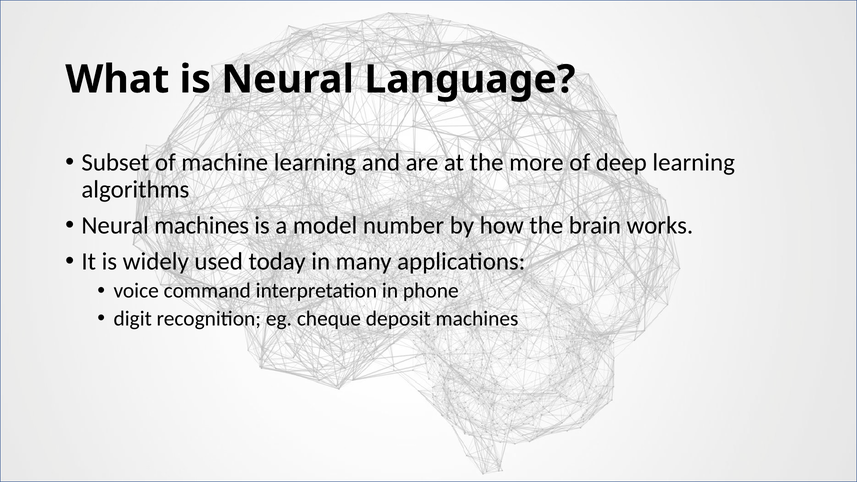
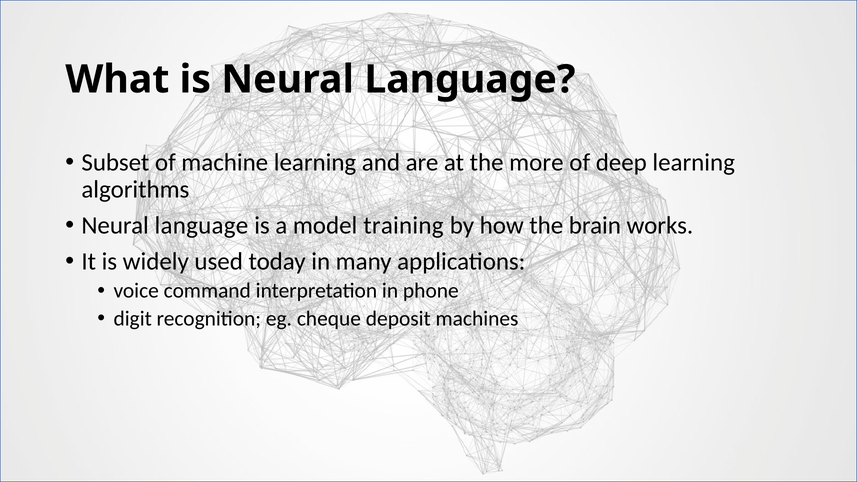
machines at (202, 225): machines -> language
number: number -> training
